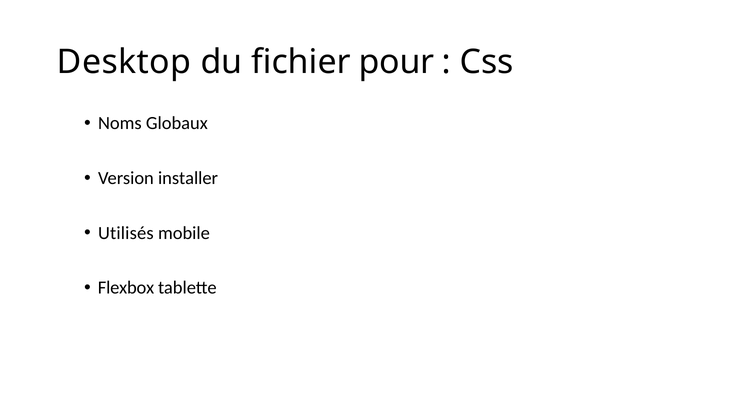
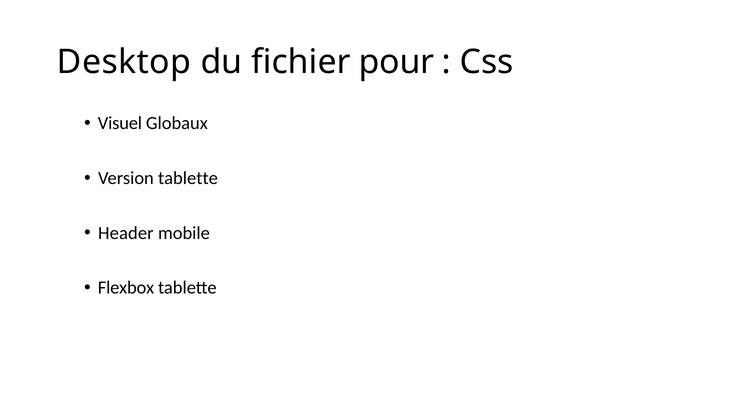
Noms: Noms -> Visuel
Version installer: installer -> tablette
Utilisés: Utilisés -> Header
